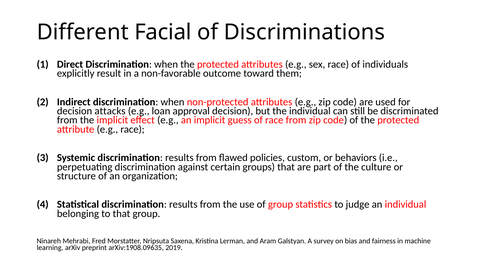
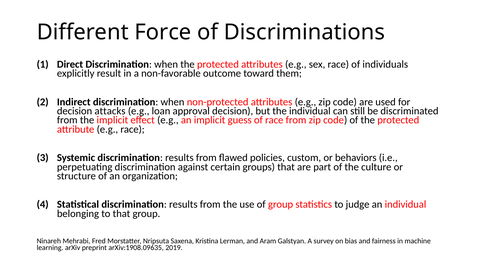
Facial: Facial -> Force
